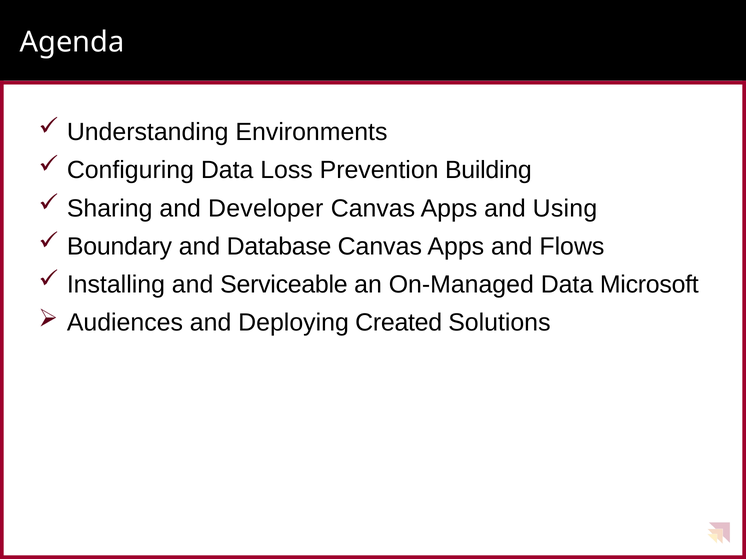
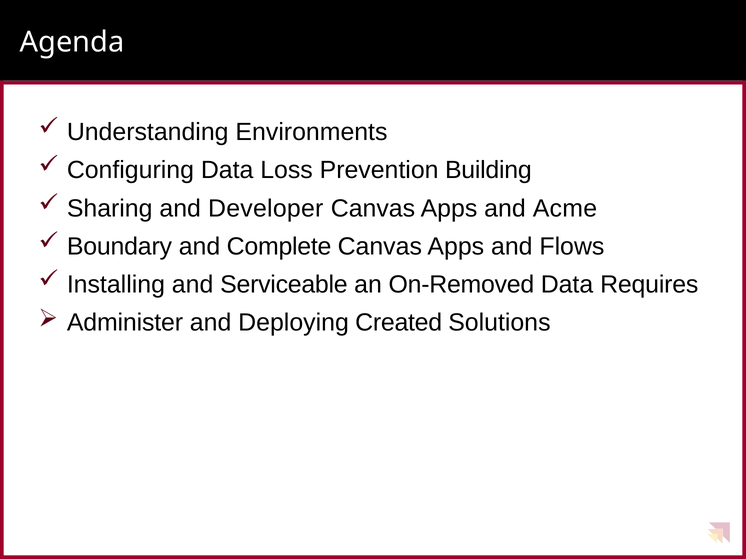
Using: Using -> Acme
Database: Database -> Complete
On-Managed: On-Managed -> On-Removed
Microsoft: Microsoft -> Requires
Audiences: Audiences -> Administer
